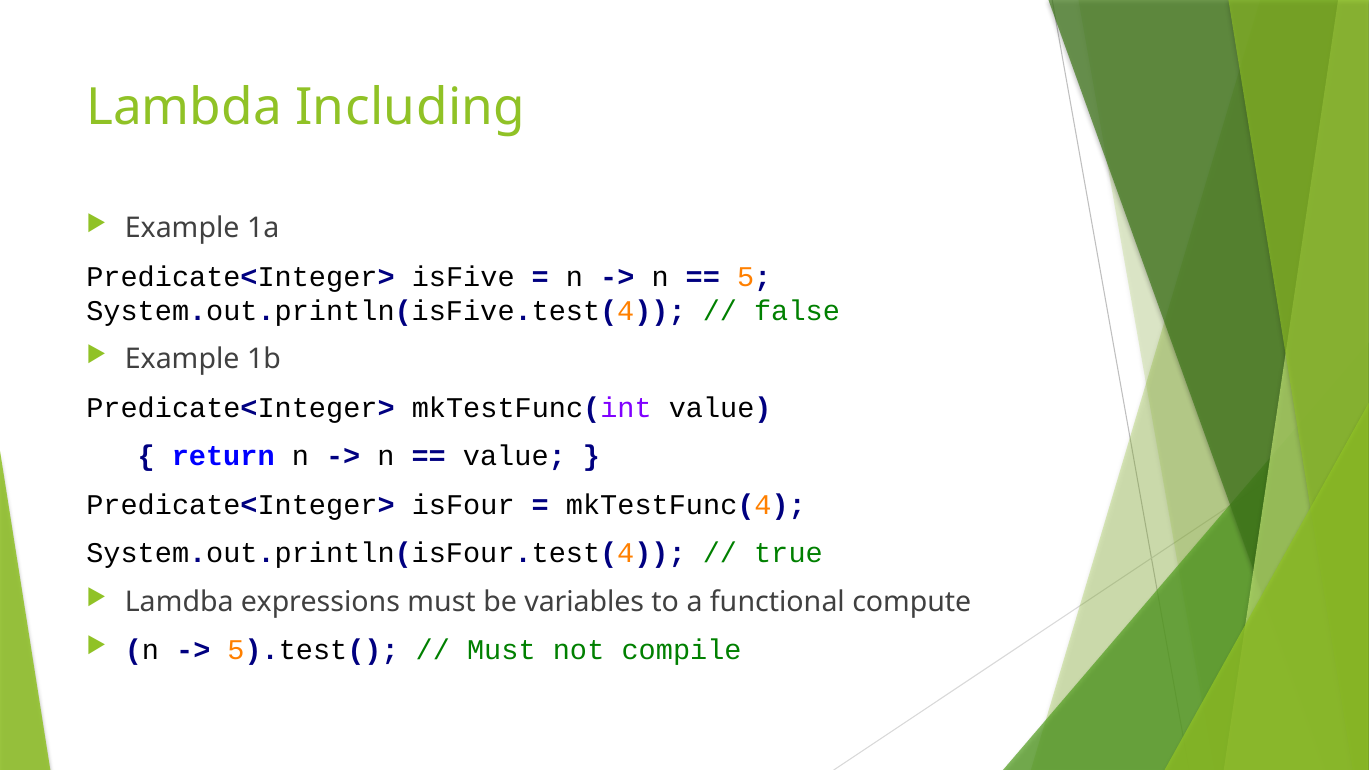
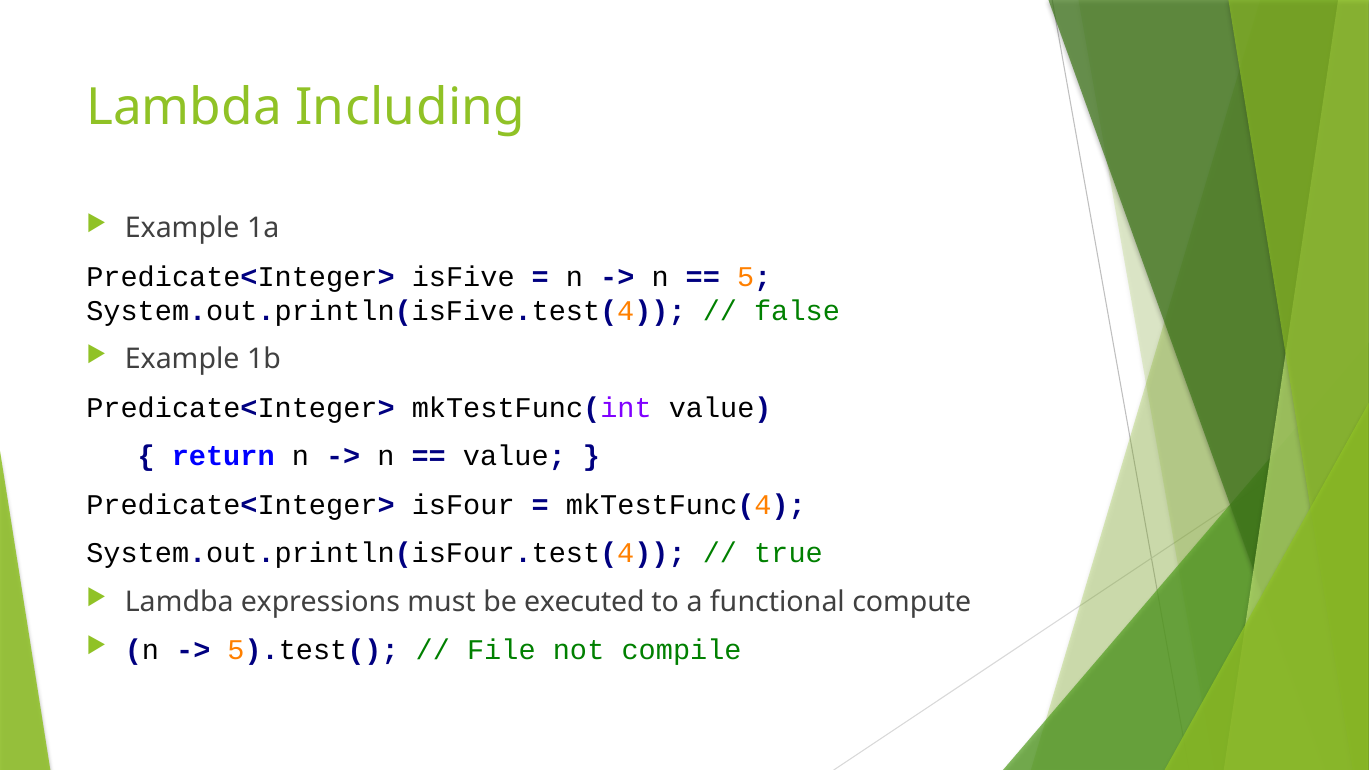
variables: variables -> executed
Must at (501, 650): Must -> File
